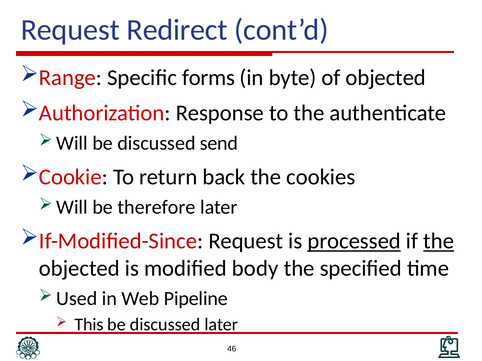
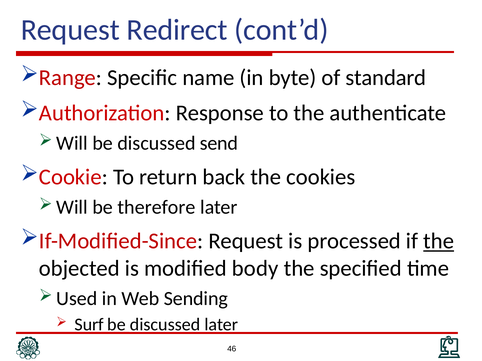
forms: forms -> name
of objected: objected -> standard
processed underline: present -> none
Pipeline: Pipeline -> Sending
This: This -> Surf
